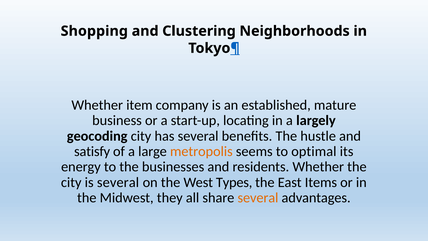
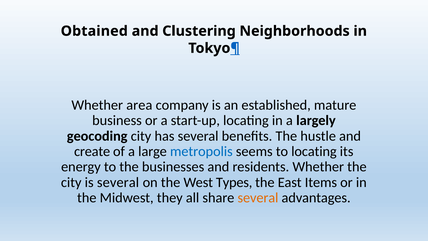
Shopping: Shopping -> Obtained
item: item -> area
satisfy: satisfy -> create
metropolis colour: orange -> blue
to optimal: optimal -> locating
